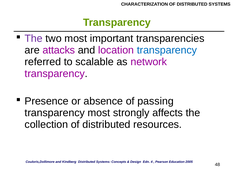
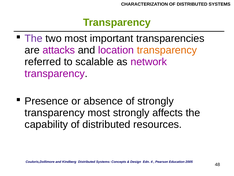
transparency at (167, 50) colour: blue -> orange
of passing: passing -> strongly
collection: collection -> capability
